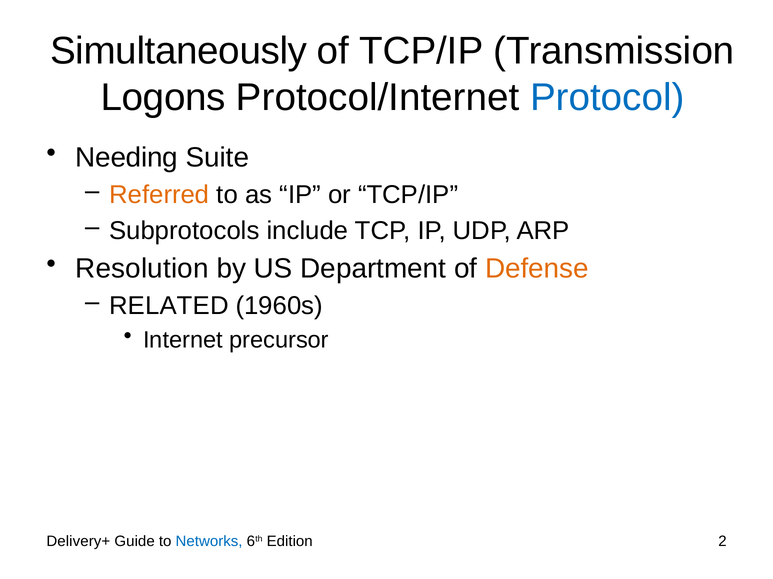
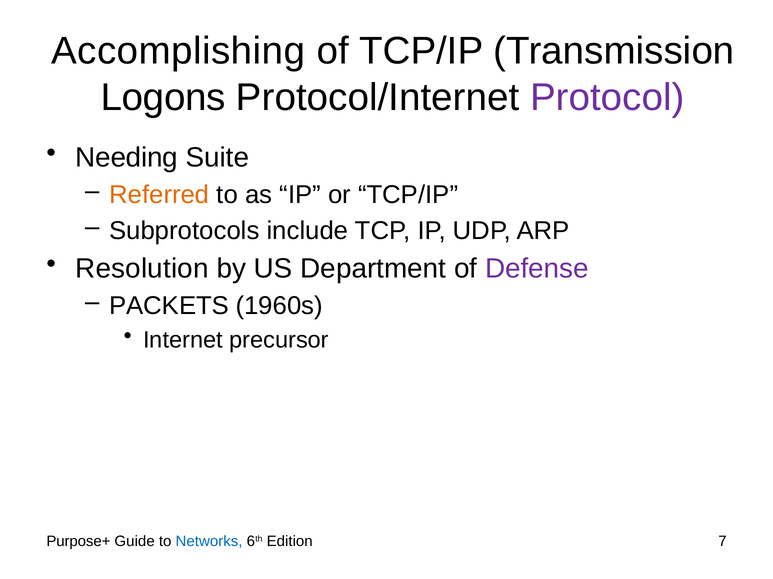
Simultaneously: Simultaneously -> Accomplishing
Protocol colour: blue -> purple
Defense colour: orange -> purple
RELATED: RELATED -> PACKETS
Delivery+: Delivery+ -> Purpose+
2: 2 -> 7
